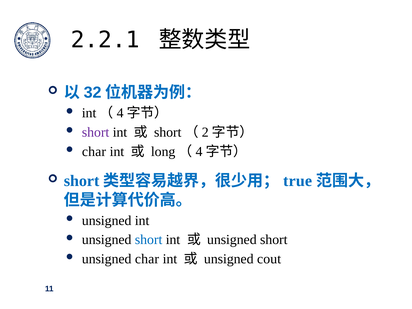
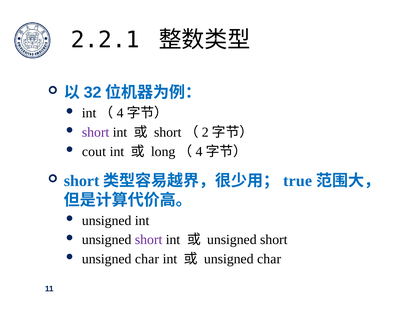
char at (94, 152): char -> cout
short at (149, 240) colour: blue -> purple
cout at (269, 259): cout -> char
